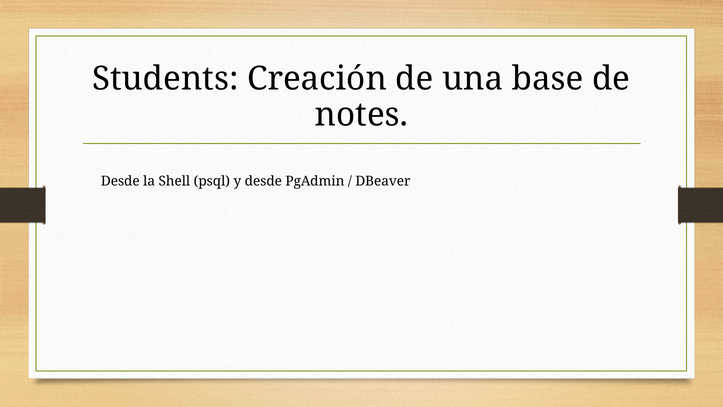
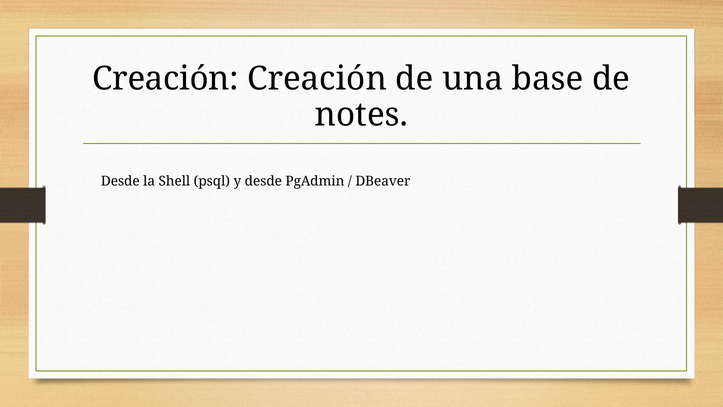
Students at (165, 79): Students -> Creación
